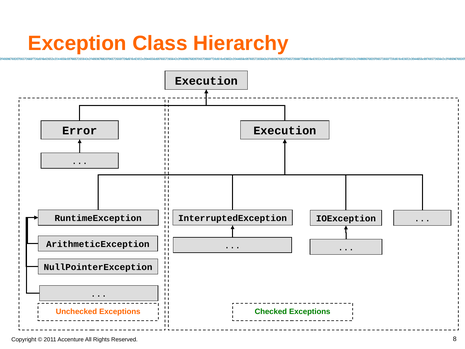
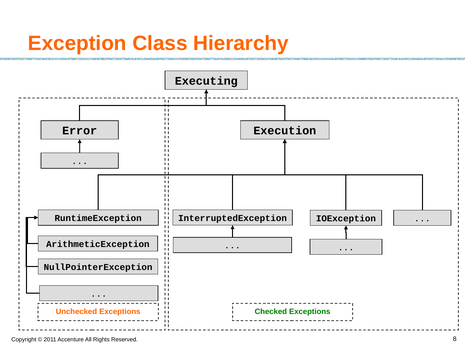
Execution at (206, 81): Execution -> Executing
